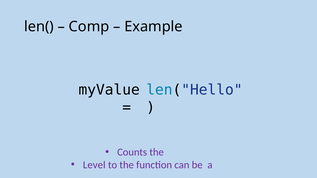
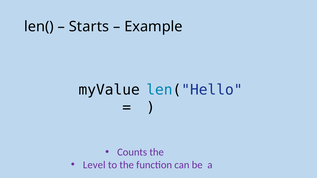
Comp: Comp -> Starts
